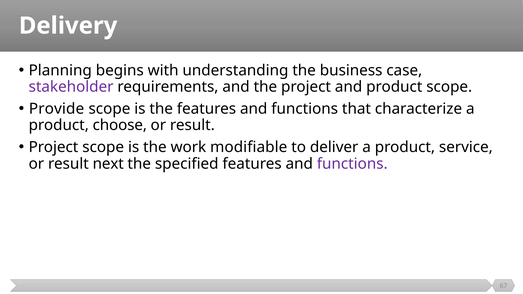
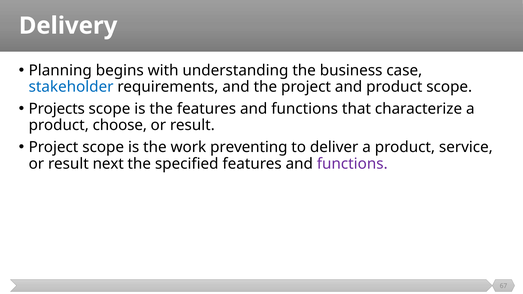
stakeholder colour: purple -> blue
Provide: Provide -> Projects
modifiable: modifiable -> preventing
